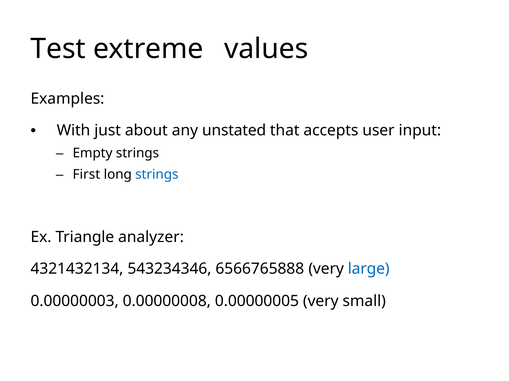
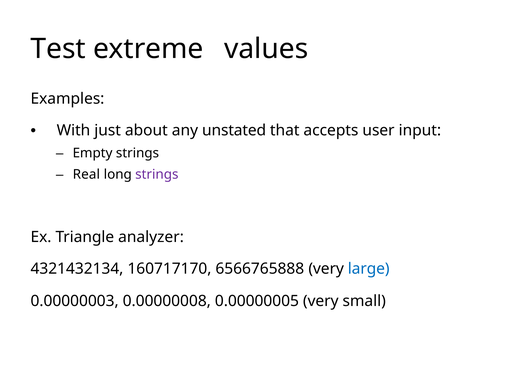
First: First -> Real
strings at (157, 175) colour: blue -> purple
543234346: 543234346 -> 160717170
